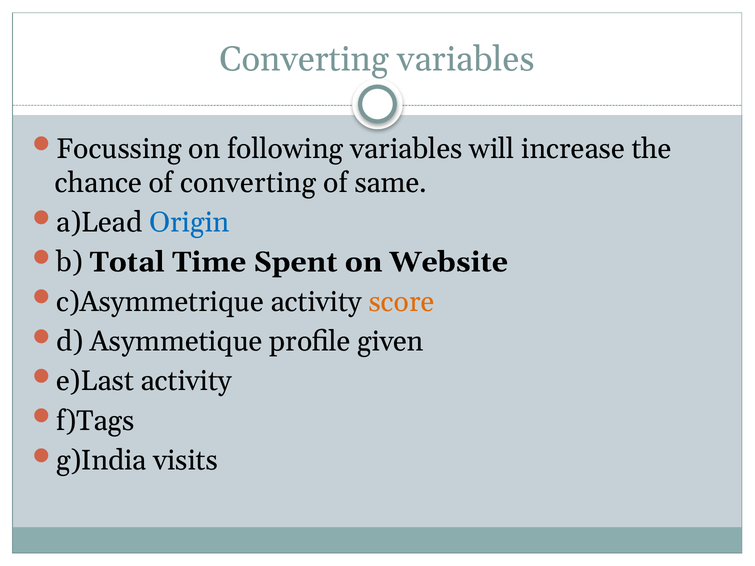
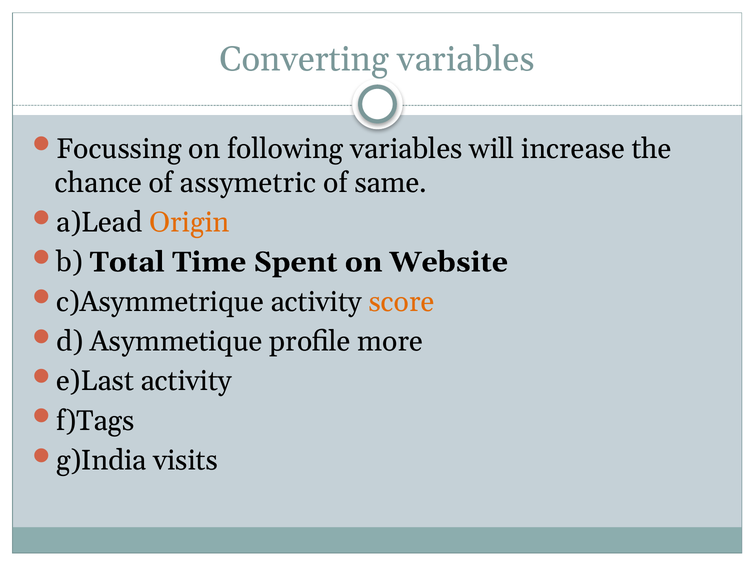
of converting: converting -> assymetric
Origin colour: blue -> orange
given: given -> more
